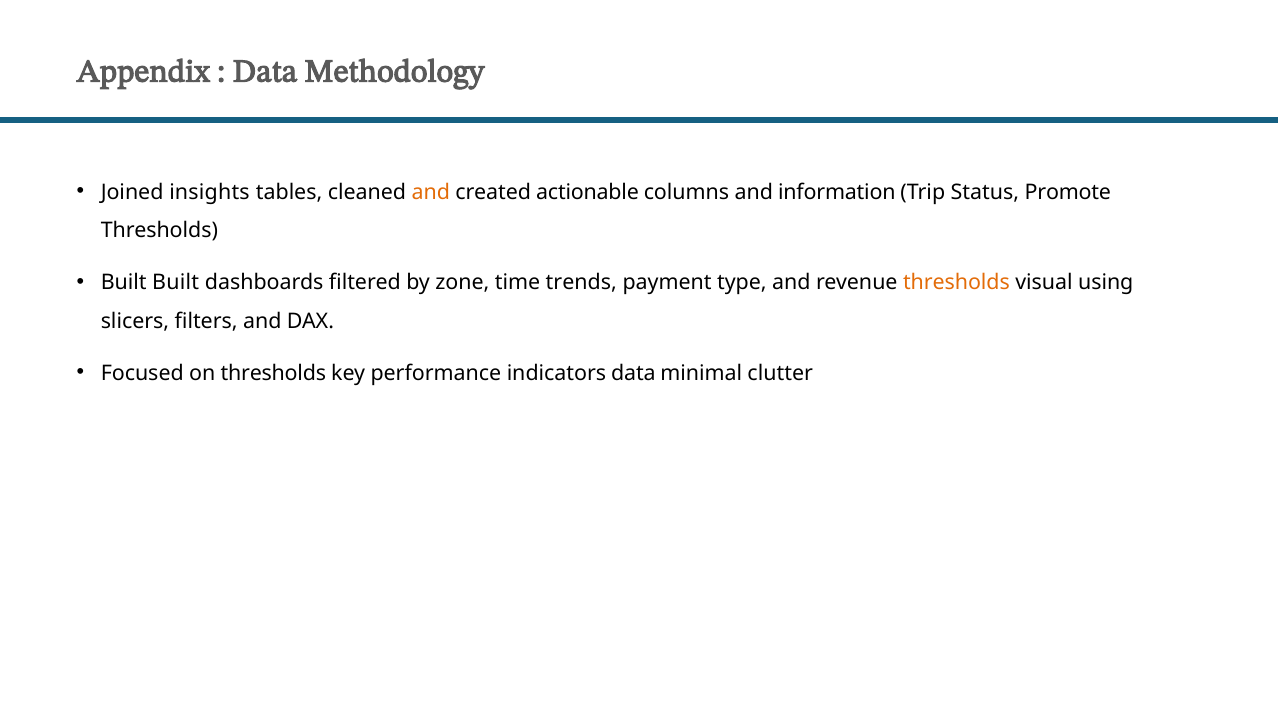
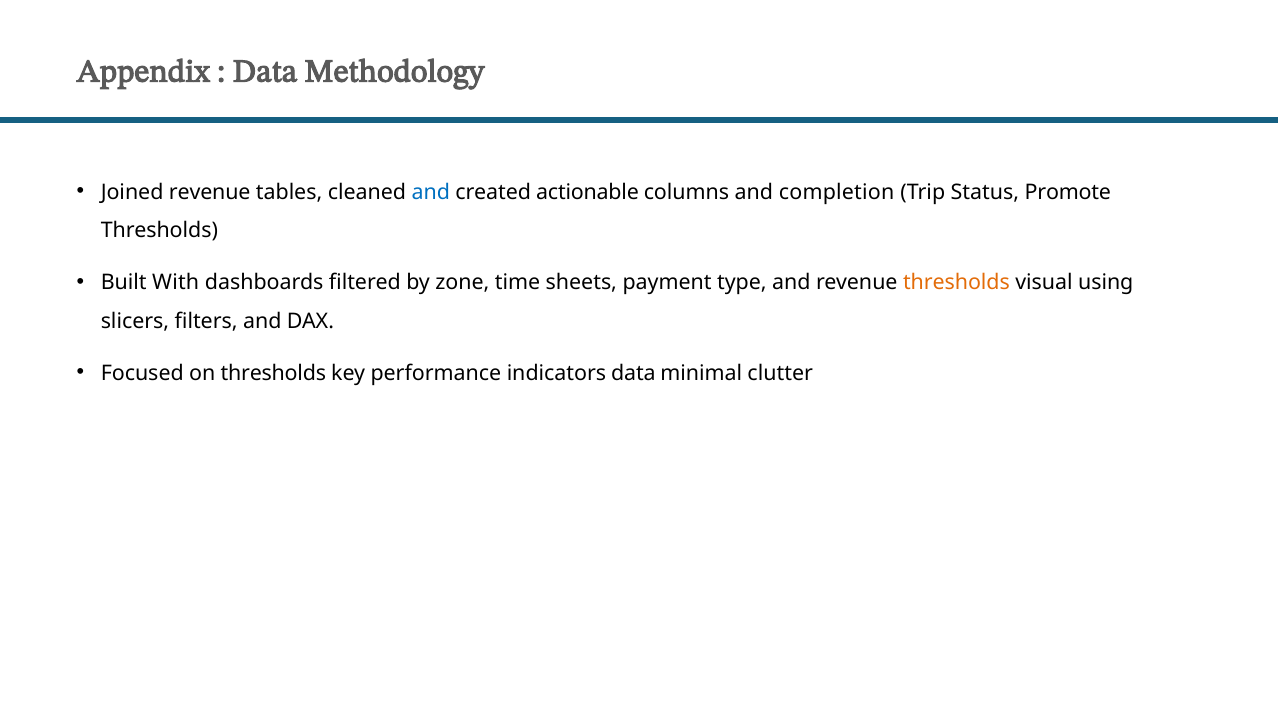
Joined insights: insights -> revenue
and at (431, 192) colour: orange -> blue
information: information -> completion
Built Built: Built -> With
trends: trends -> sheets
